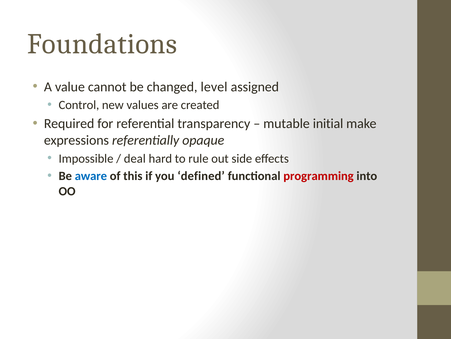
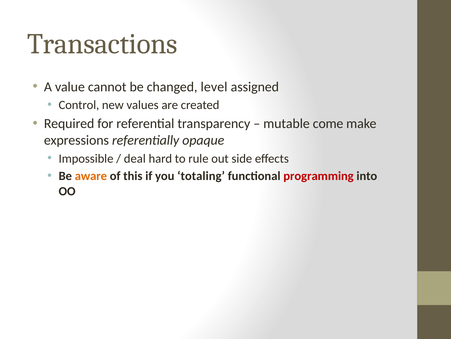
Foundations: Foundations -> Transactions
initial: initial -> come
aware colour: blue -> orange
defined: defined -> totaling
